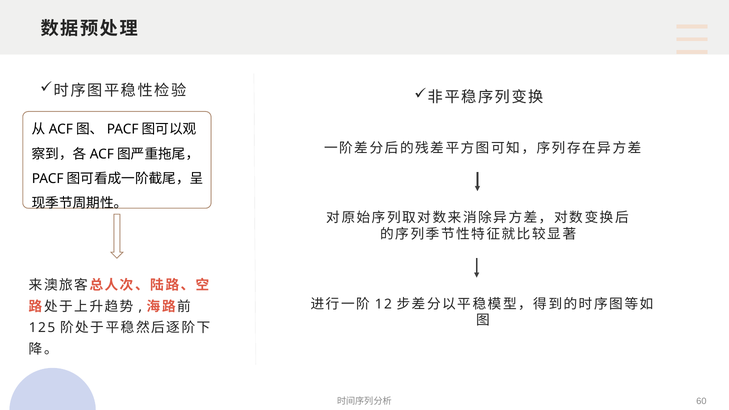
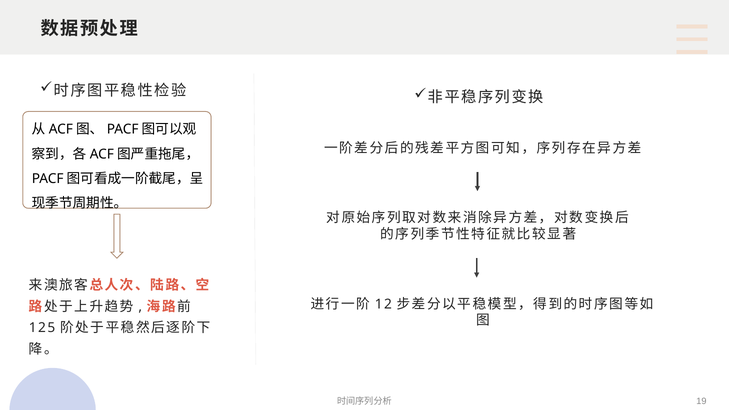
60: 60 -> 19
